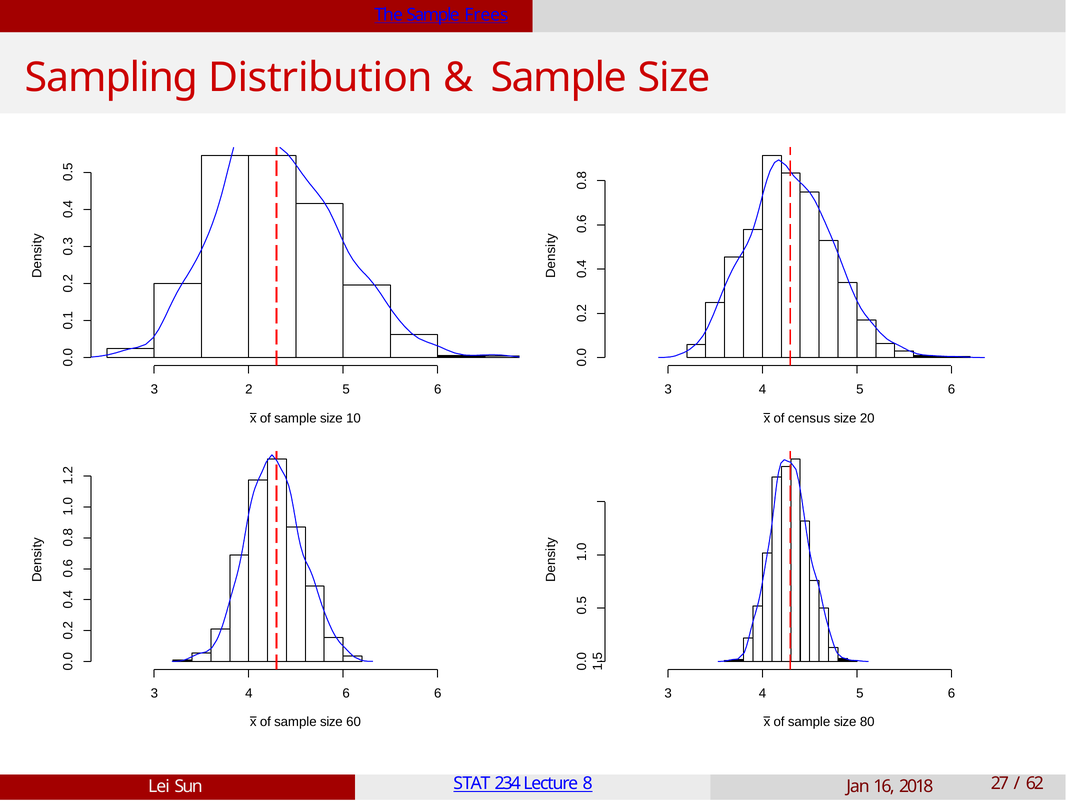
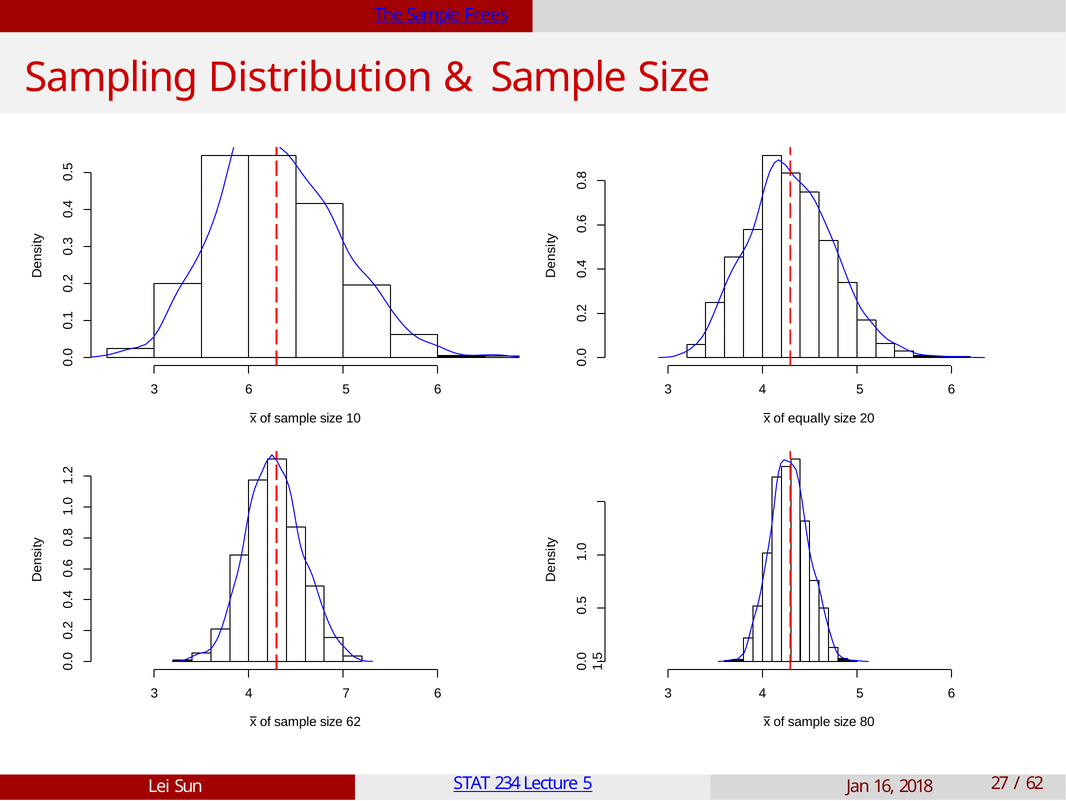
3 2: 2 -> 6
census: census -> equally
4 6: 6 -> 7
size 60: 60 -> 62
Lecture 8: 8 -> 5
